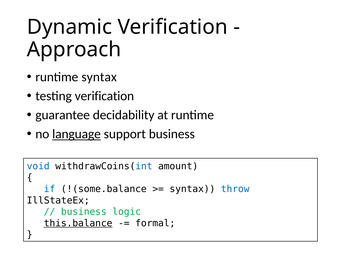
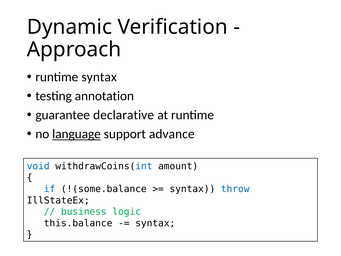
testing verification: verification -> annotation
decidability: decidability -> declarative
support business: business -> advance
this.balance at (78, 223) underline: present -> none
formal at (155, 223): formal -> syntax
